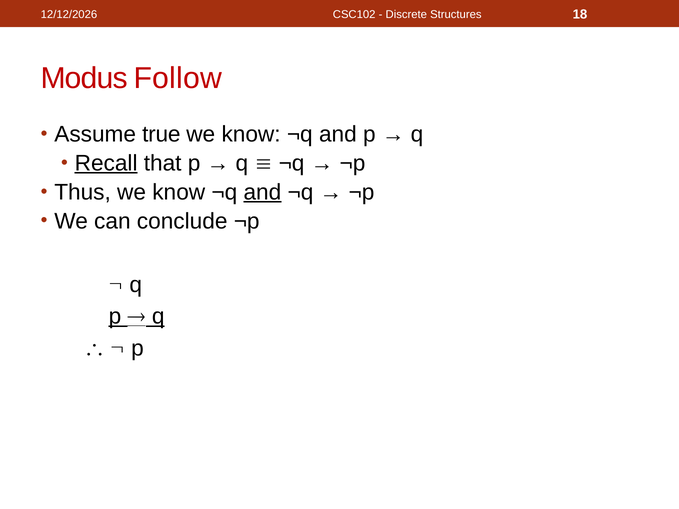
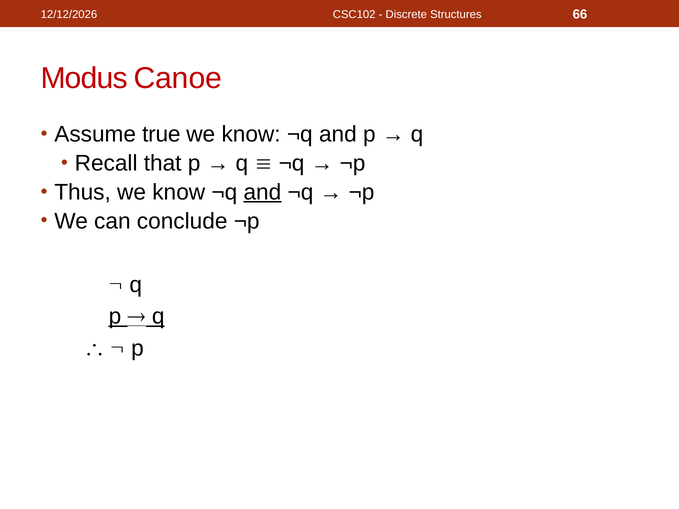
18: 18 -> 66
Follow: Follow -> Canoe
Recall underline: present -> none
